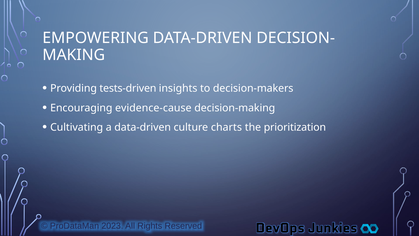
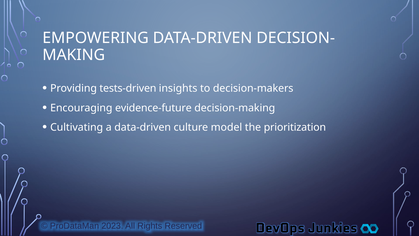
evidence-cause: evidence-cause -> evidence-future
charts: charts -> model
